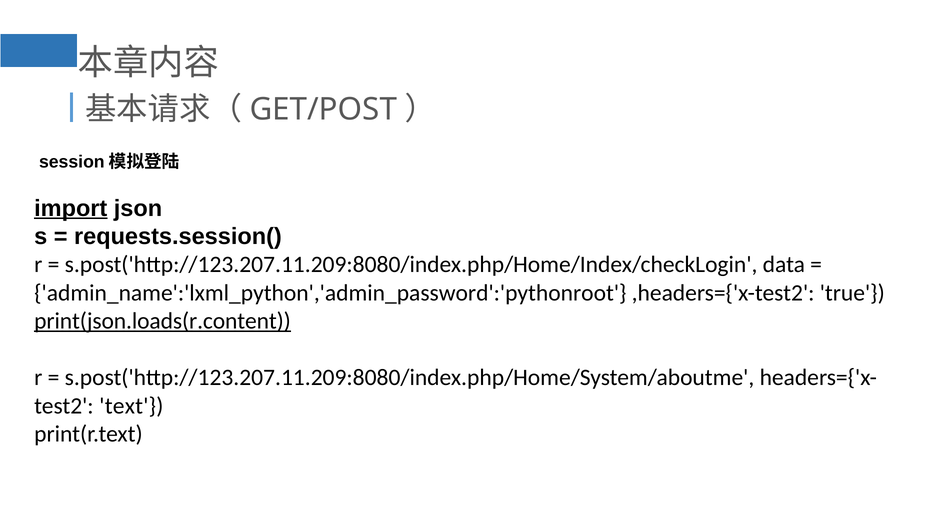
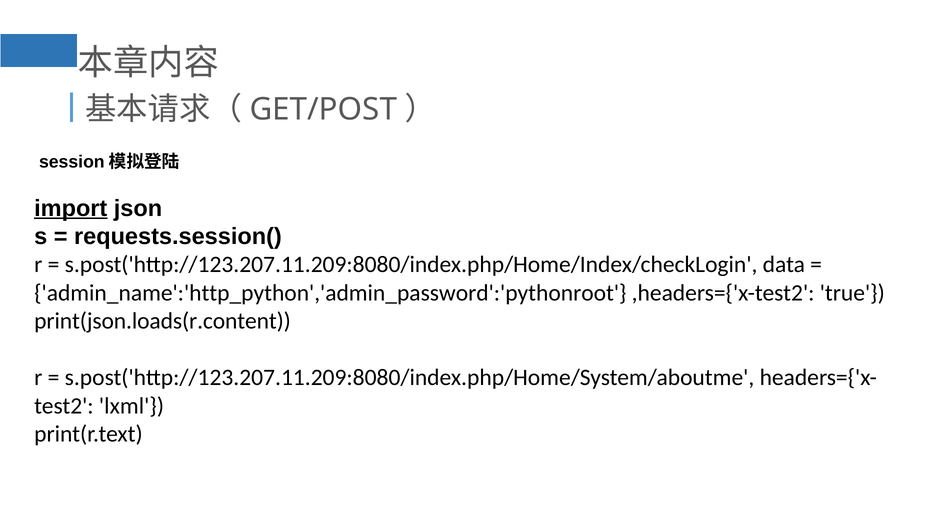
admin_name':'lxml_python','admin_password':'pythonroot: admin_name':'lxml_python','admin_password':'pythonroot -> admin_name':'http_python','admin_password':'pythonroot
print(json.loads(r.content underline: present -> none
text: text -> lxml
